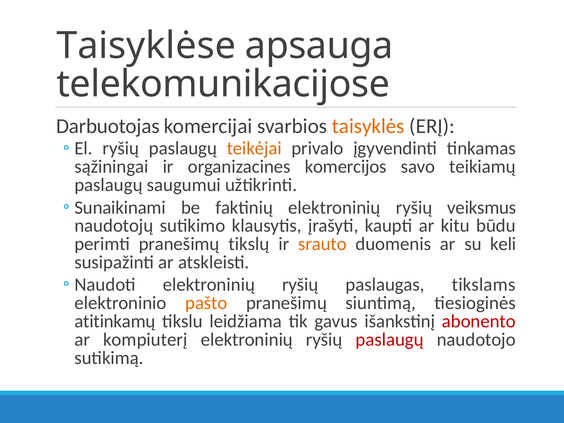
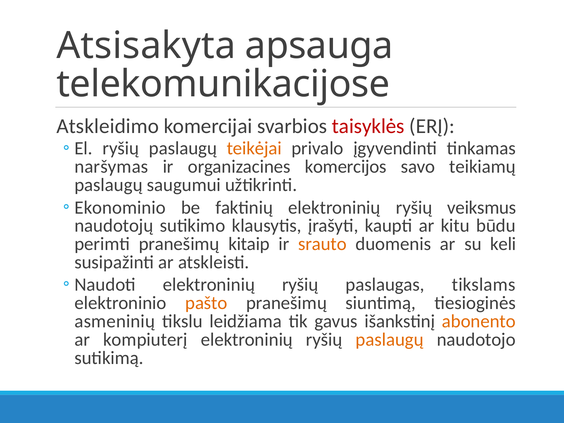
Taisyklėse: Taisyklėse -> Atsisakyta
Darbuotojas: Darbuotojas -> Atskleidimo
taisyklės colour: orange -> red
sąžiningai: sąžiningai -> naršymas
Sunaikinami: Sunaikinami -> Ekonominio
tikslų: tikslų -> kitaip
atitinkamų: atitinkamų -> asmeninių
abonento colour: red -> orange
paslaugų at (390, 340) colour: red -> orange
